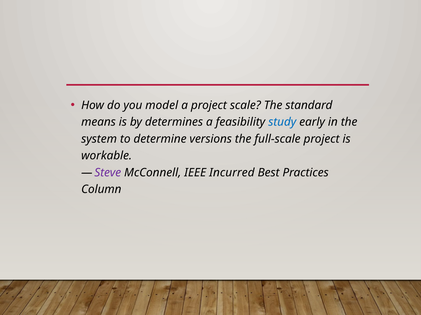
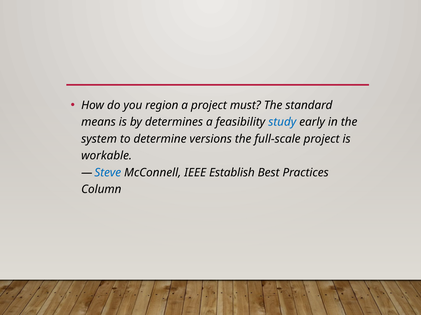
model: model -> region
scale: scale -> must
Steve colour: purple -> blue
Incurred: Incurred -> Establish
